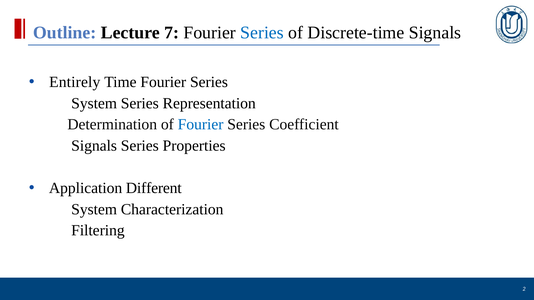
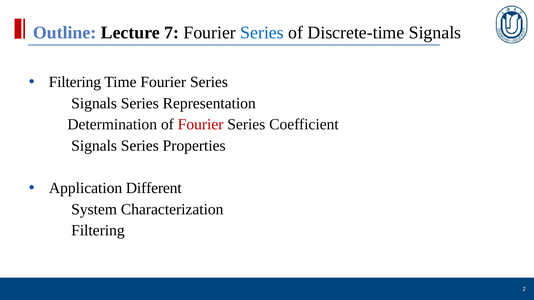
Entirely at (75, 82): Entirely -> Filtering
System at (94, 103): System -> Signals
Fourier at (201, 125) colour: blue -> red
